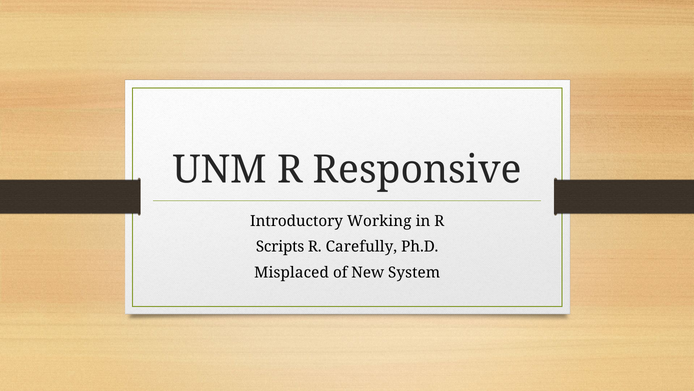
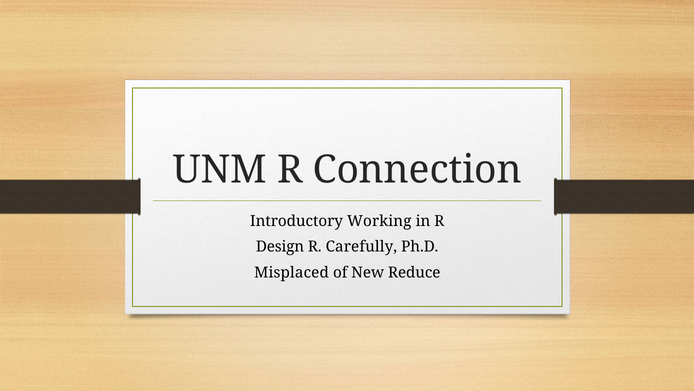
Responsive: Responsive -> Connection
Scripts: Scripts -> Design
System: System -> Reduce
